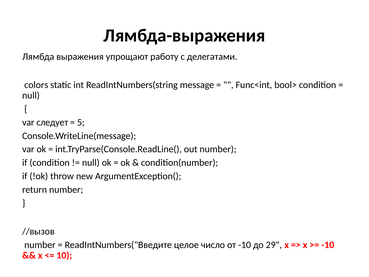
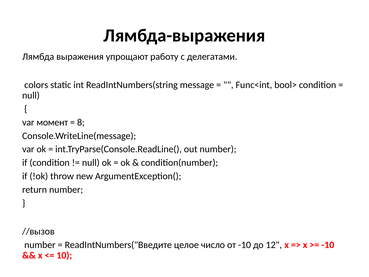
следует: следует -> момент
5: 5 -> 8
29: 29 -> 12
